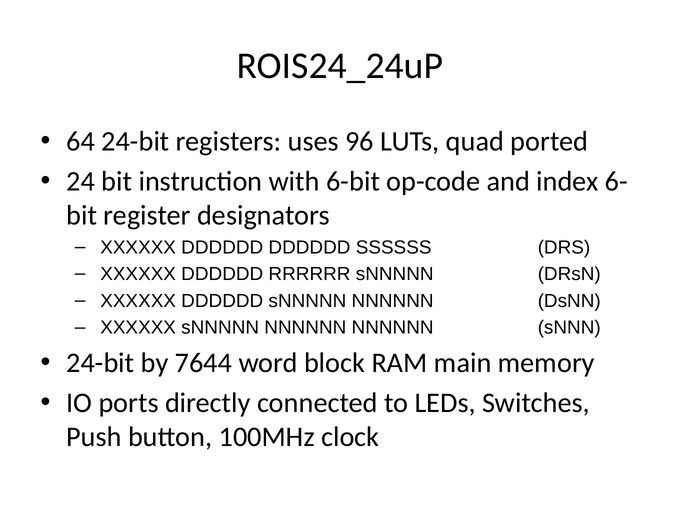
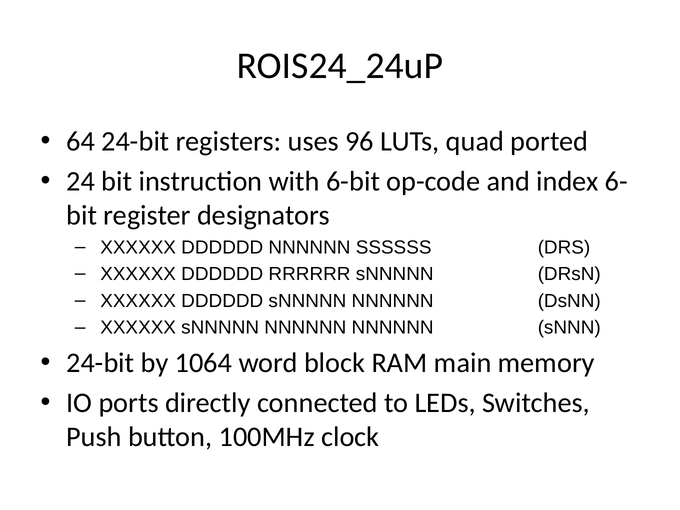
DDDDDD DDDDDD: DDDDDD -> NNNNNN
7644: 7644 -> 1064
